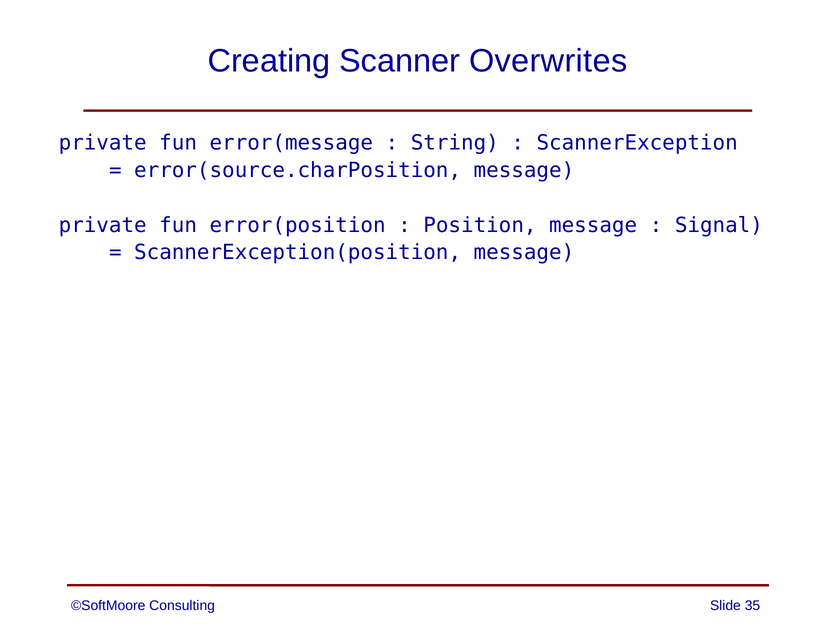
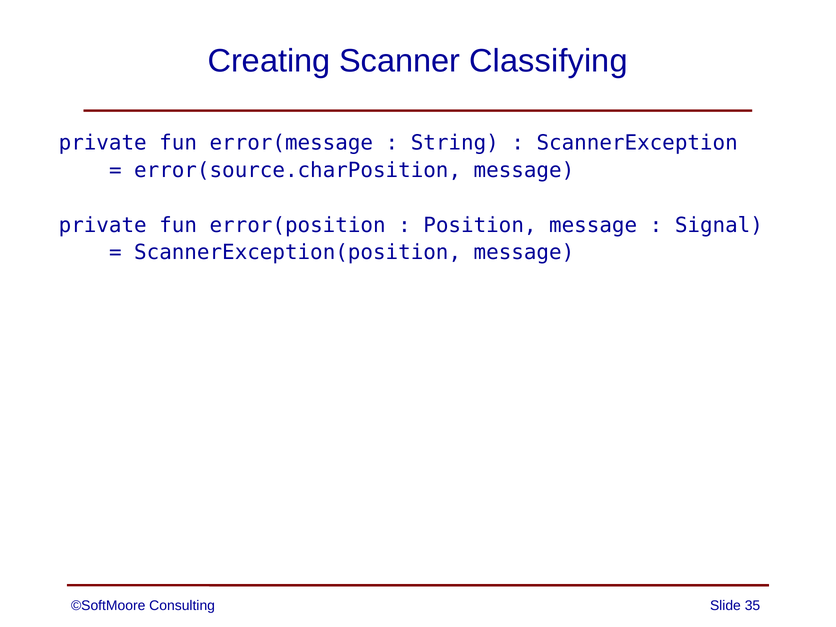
Overwrites: Overwrites -> Classifying
